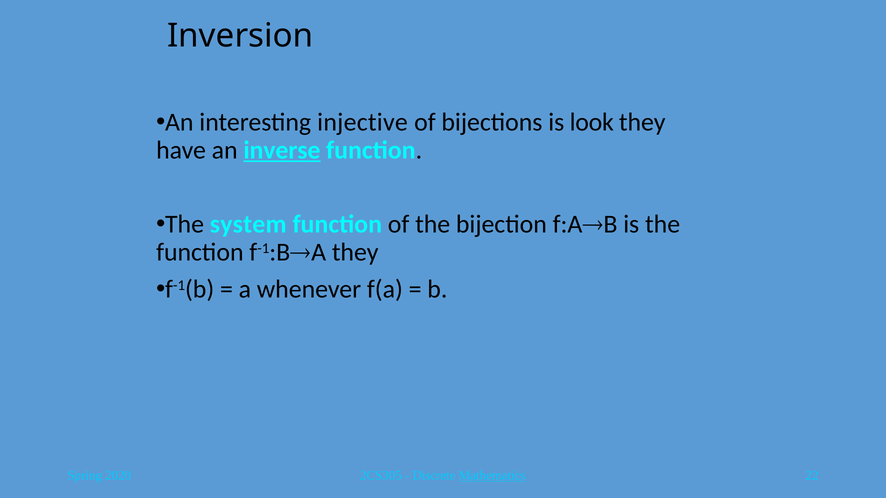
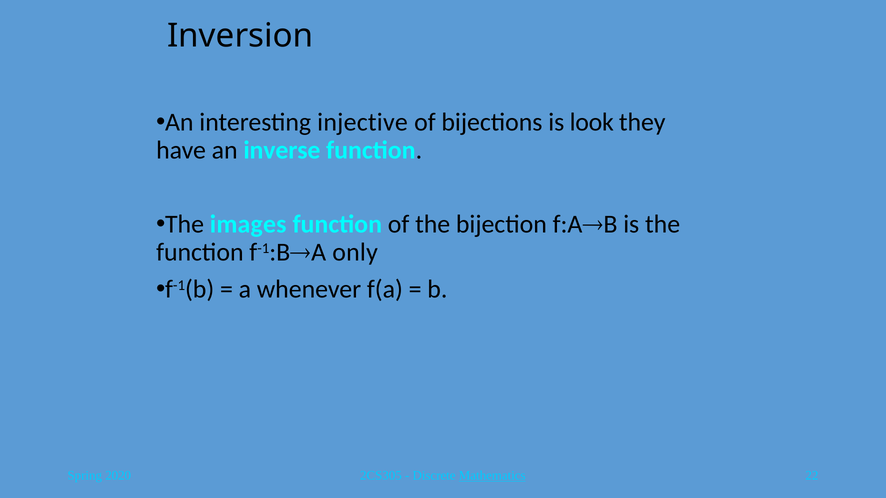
inverse underline: present -> none
system: system -> images
f-1:BA they: they -> only
